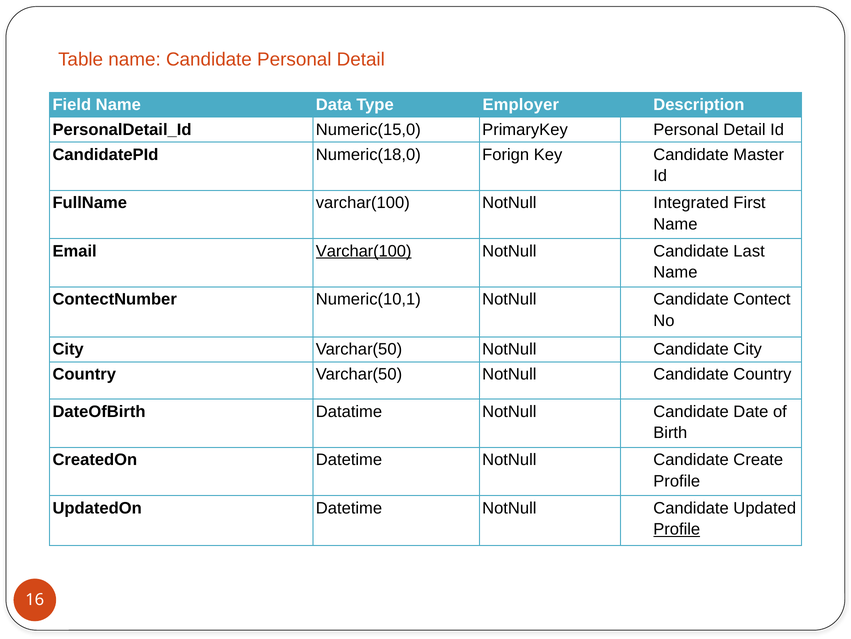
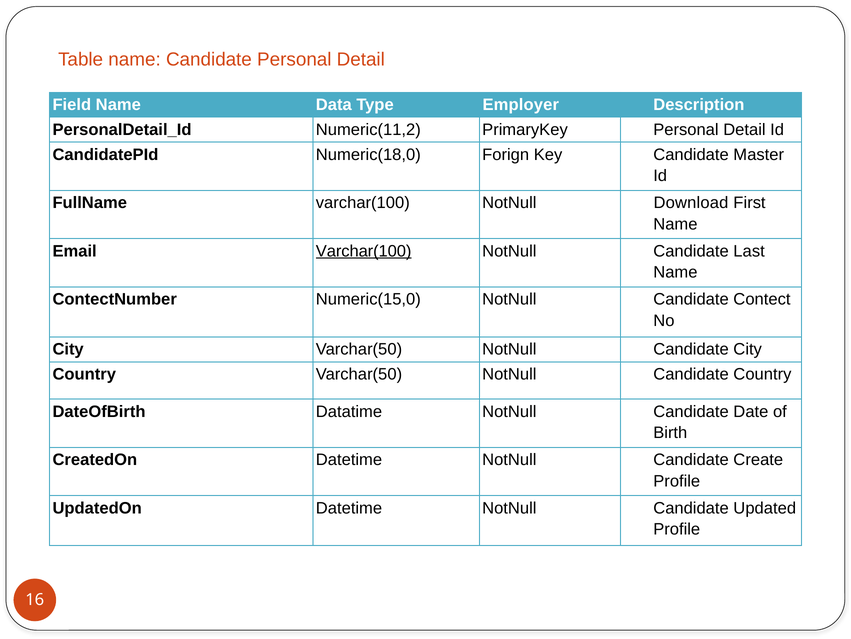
Numeric(15,0: Numeric(15,0 -> Numeric(11,2
Integrated: Integrated -> Download
Numeric(10,1: Numeric(10,1 -> Numeric(15,0
Profile at (677, 529) underline: present -> none
